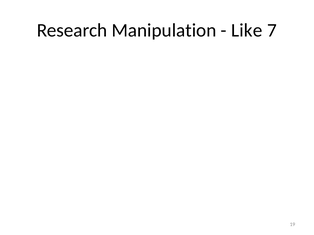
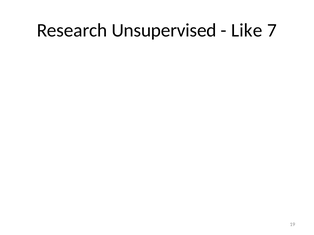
Manipulation: Manipulation -> Unsupervised
